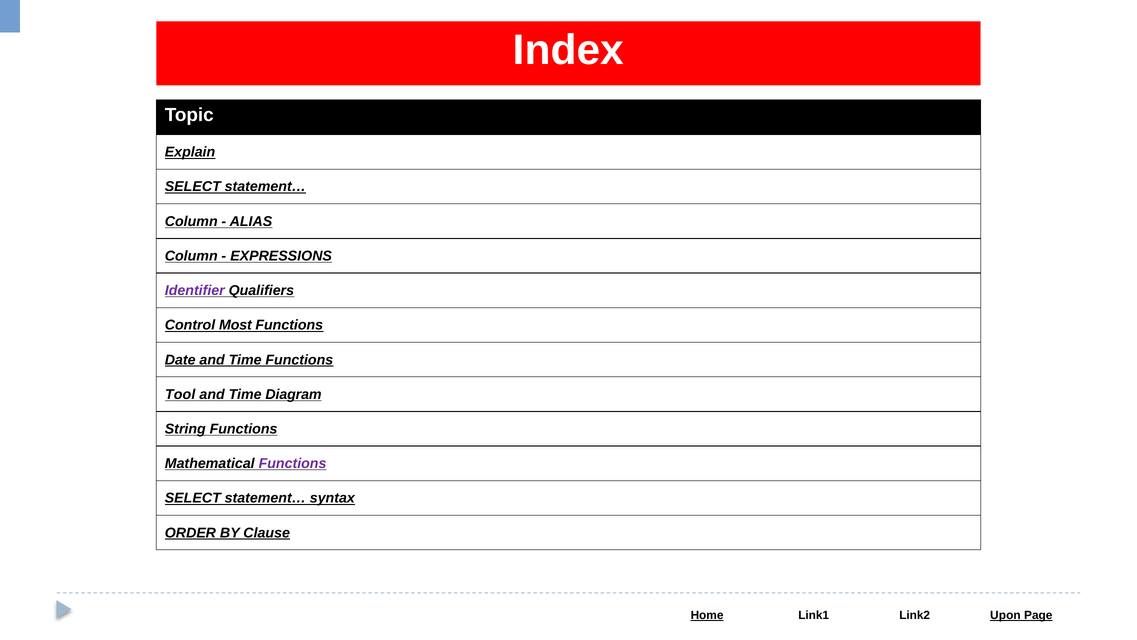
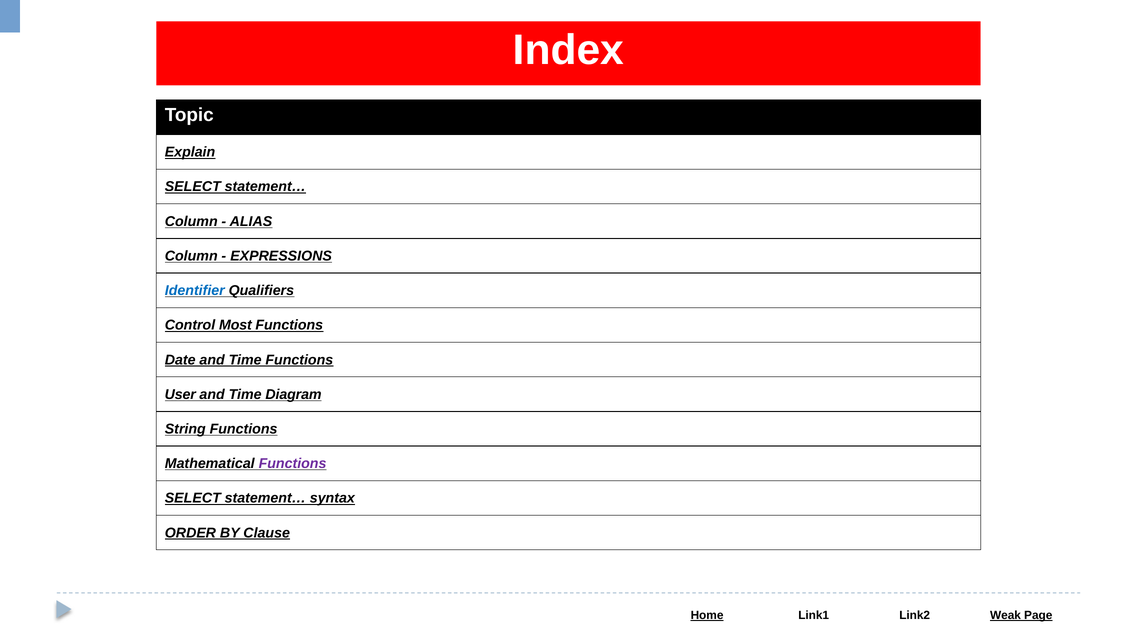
Identifier colour: purple -> blue
Tool: Tool -> User
Upon: Upon -> Weak
